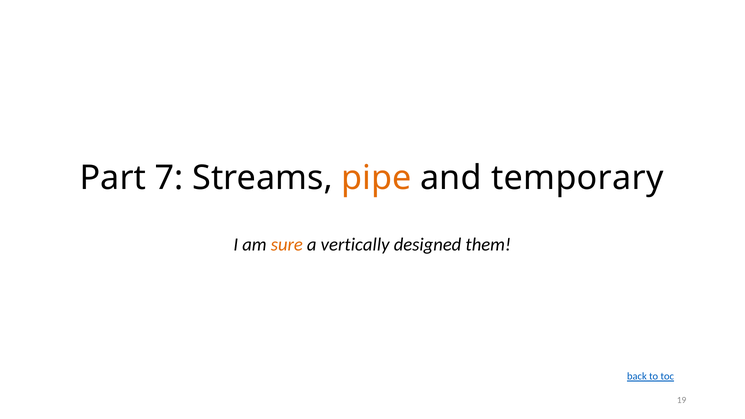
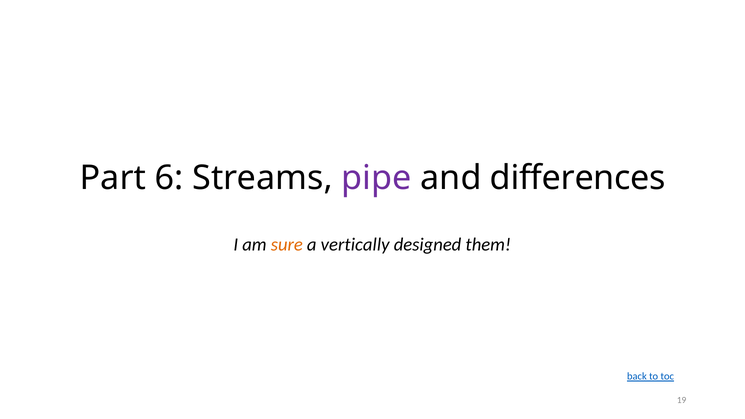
7: 7 -> 6
pipe colour: orange -> purple
temporary: temporary -> differences
